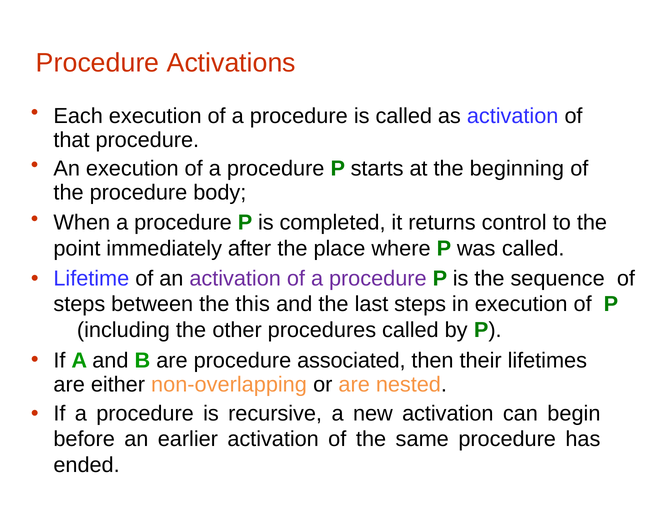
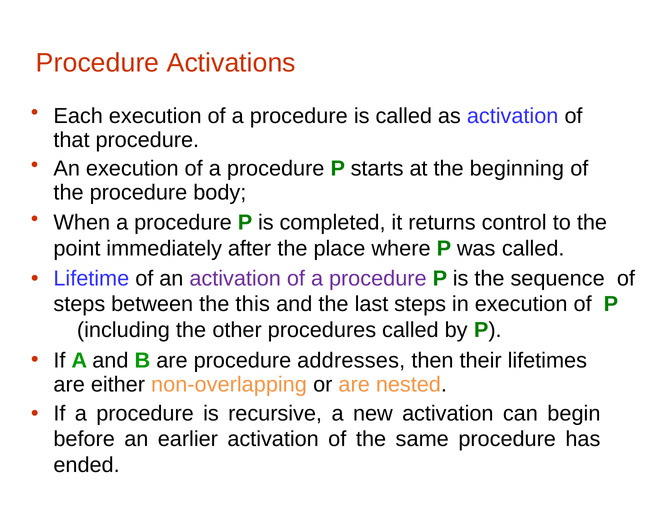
associated: associated -> addresses
